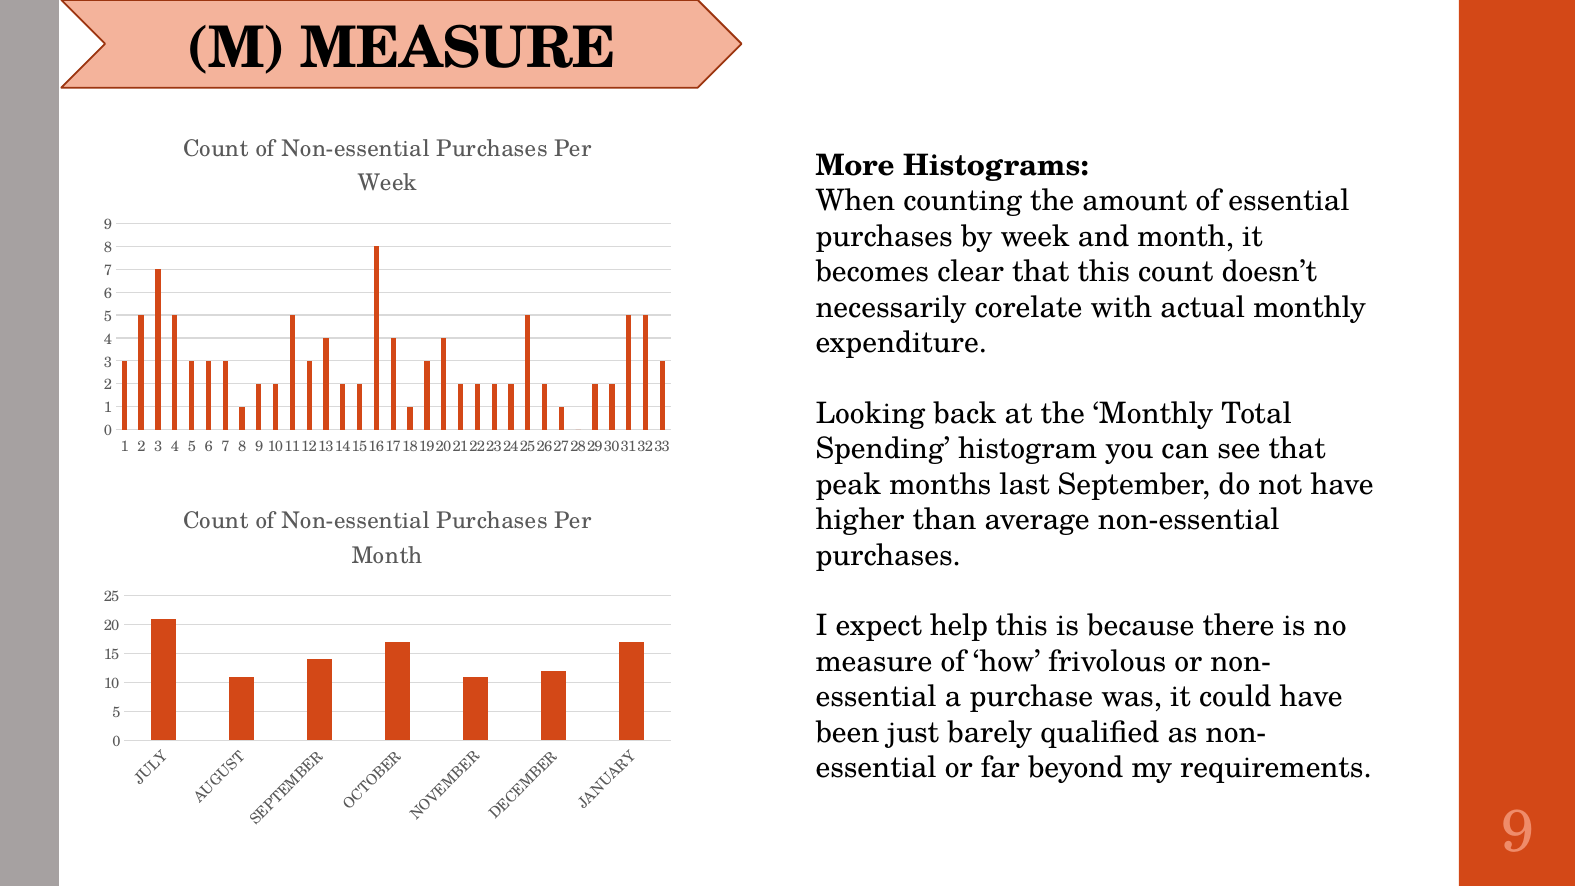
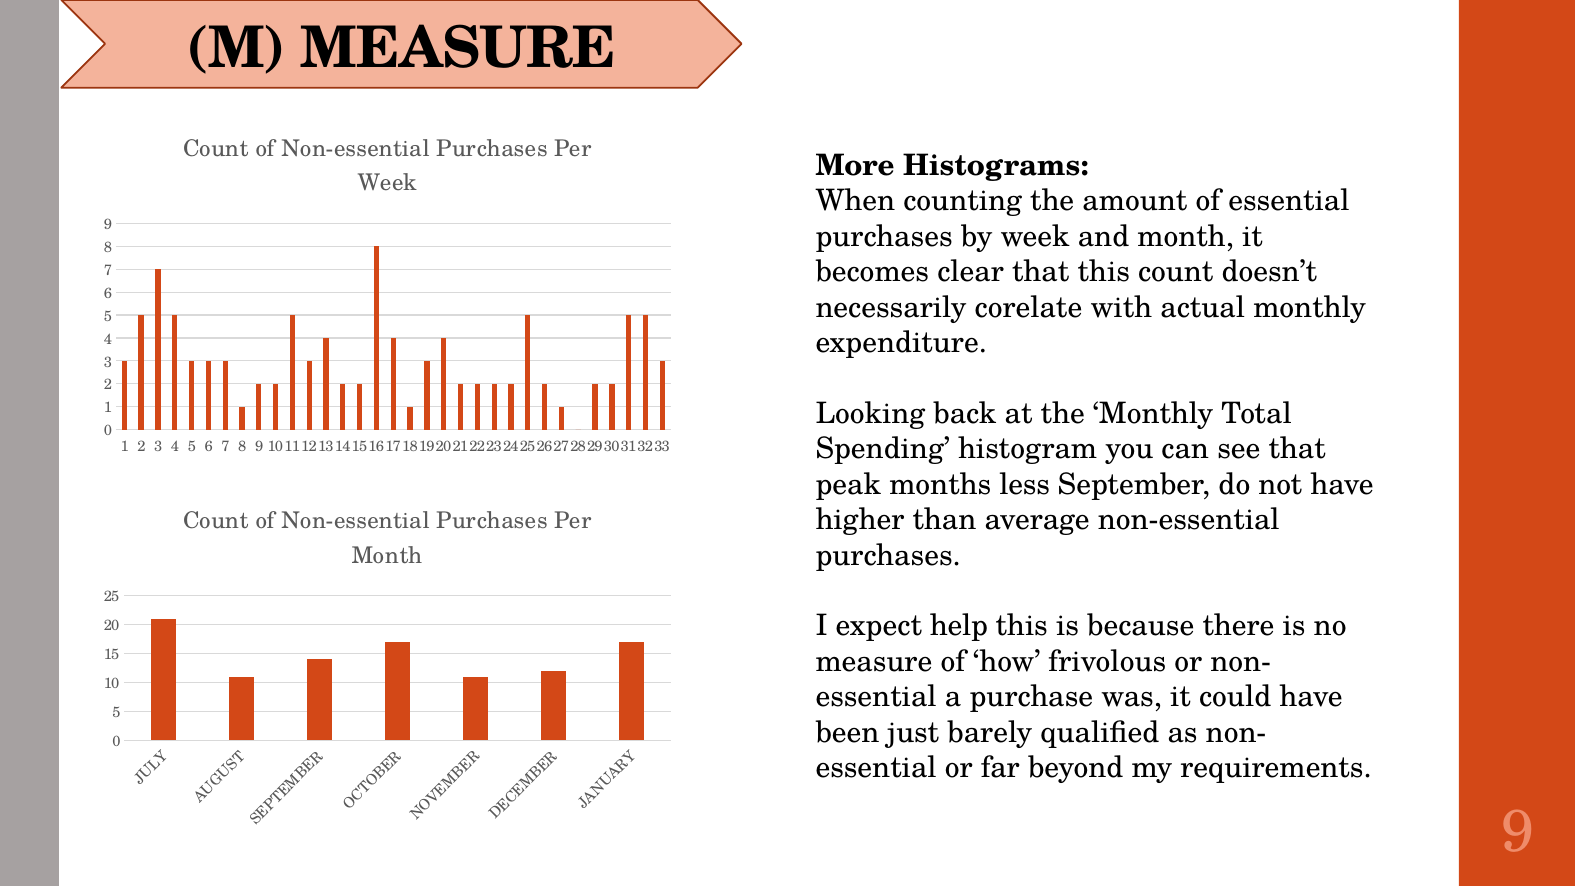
last: last -> less
